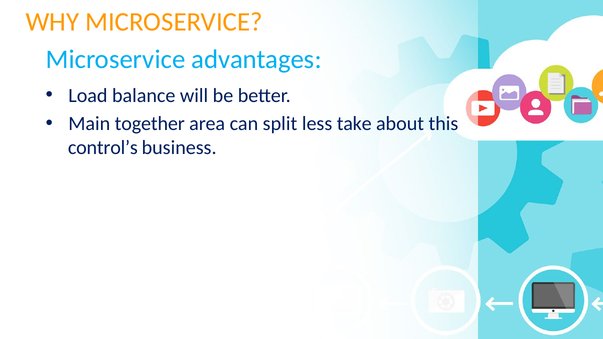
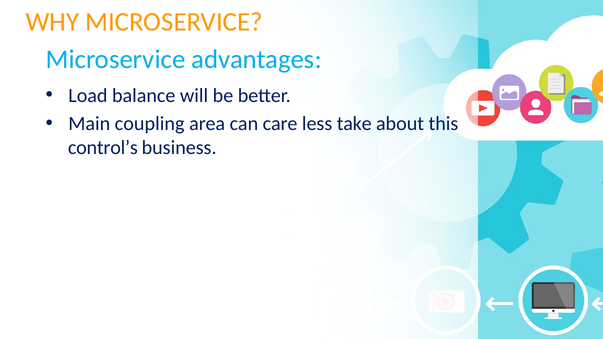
together: together -> coupling
split: split -> care
